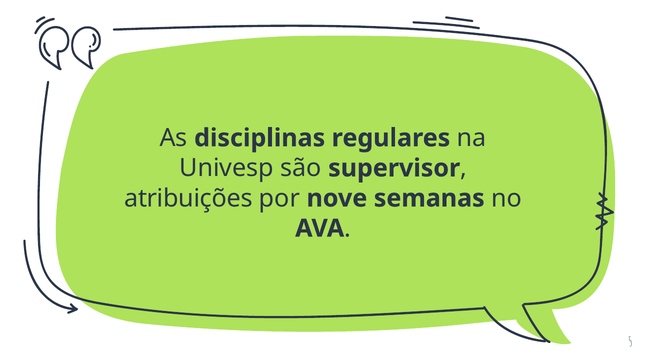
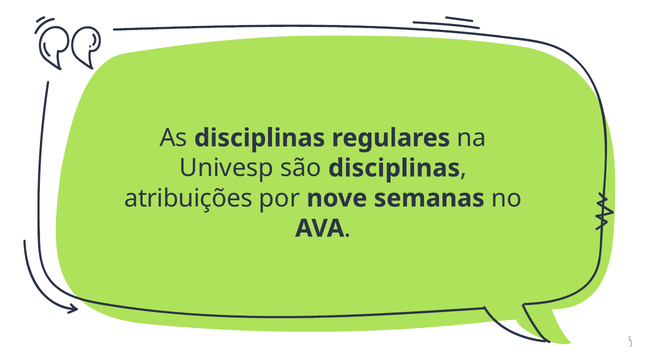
são supervisor: supervisor -> disciplinas
